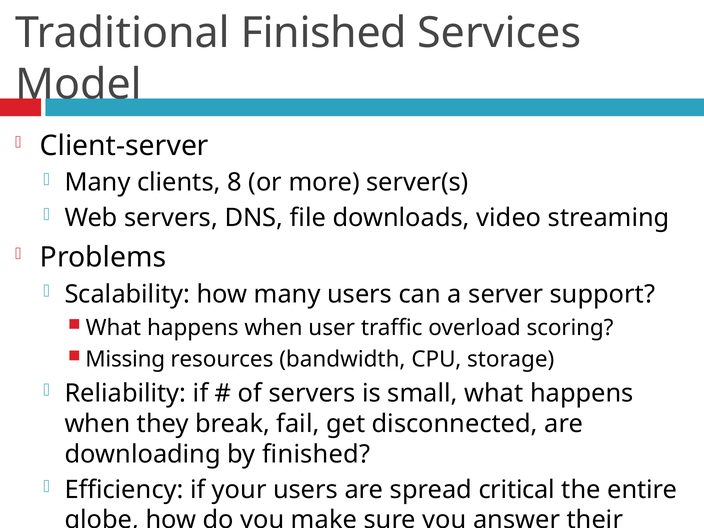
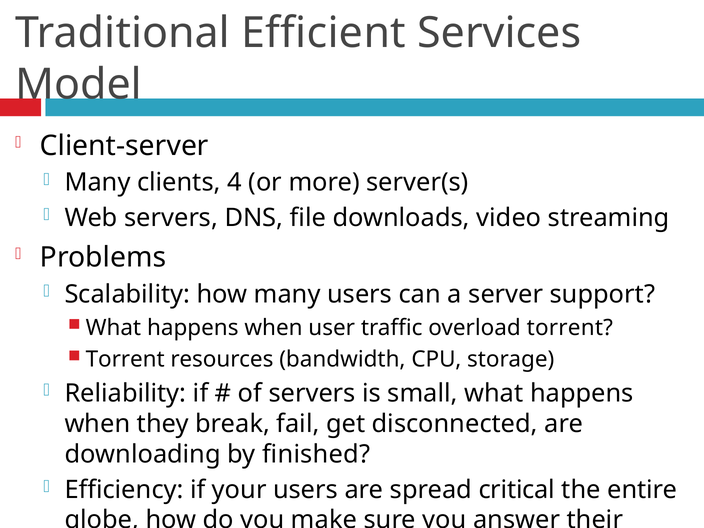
Traditional Finished: Finished -> Efficient
8: 8 -> 4
overload scoring: scoring -> torrent
Missing at (125, 359): Missing -> Torrent
